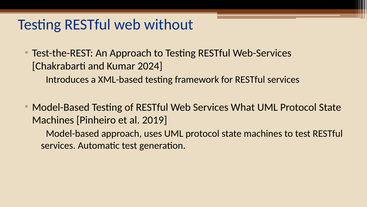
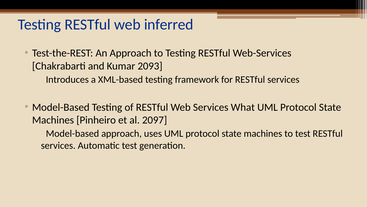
without: without -> inferred
2024: 2024 -> 2093
2019: 2019 -> 2097
